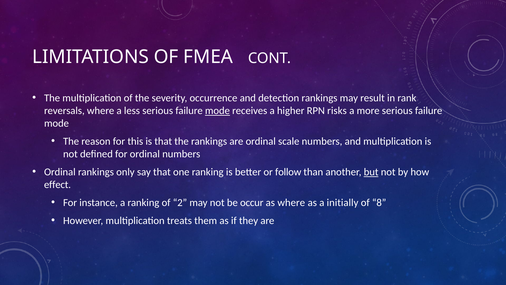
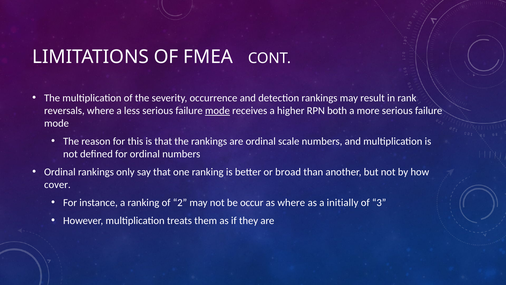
risks: risks -> both
follow: follow -> broad
but underline: present -> none
effect: effect -> cover
8: 8 -> 3
